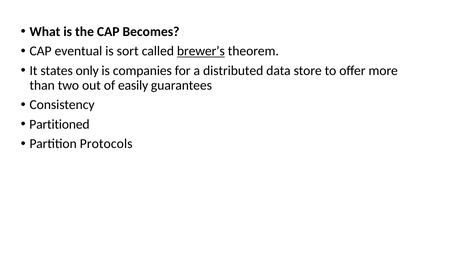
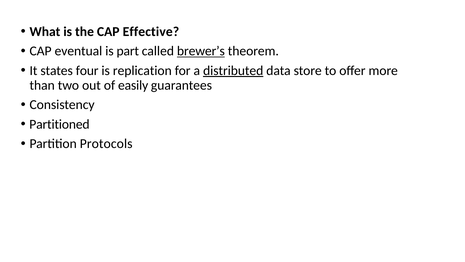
Becomes: Becomes -> Effective
sort: sort -> part
only: only -> four
companies: companies -> replication
distributed underline: none -> present
